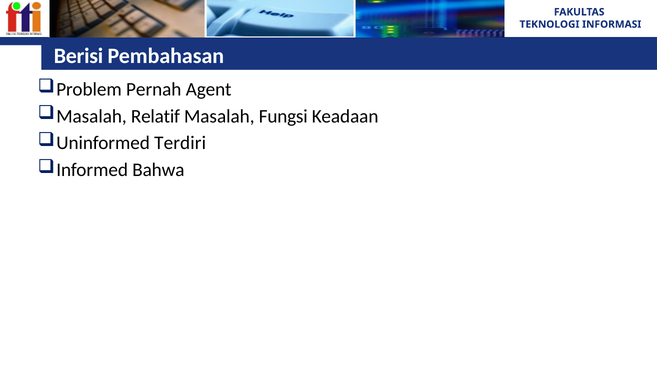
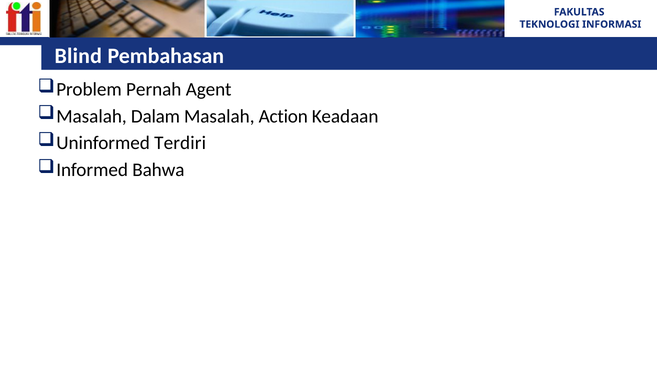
Berisi: Berisi -> Blind
Relatif: Relatif -> Dalam
Fungsi: Fungsi -> Action
